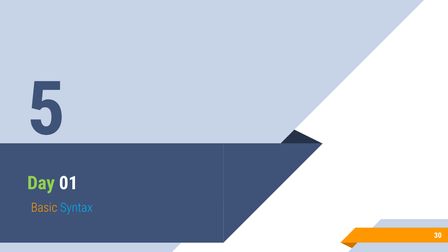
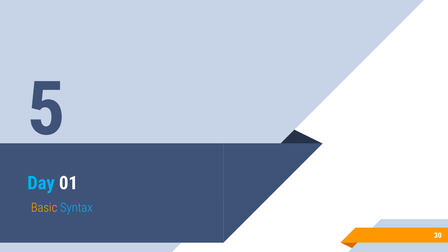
Day colour: light green -> light blue
